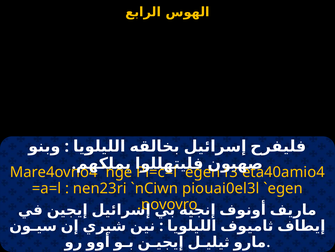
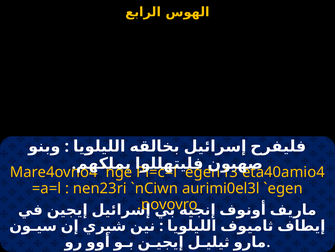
piouai0el3l: piouai0el3l -> aurimi0el3l
